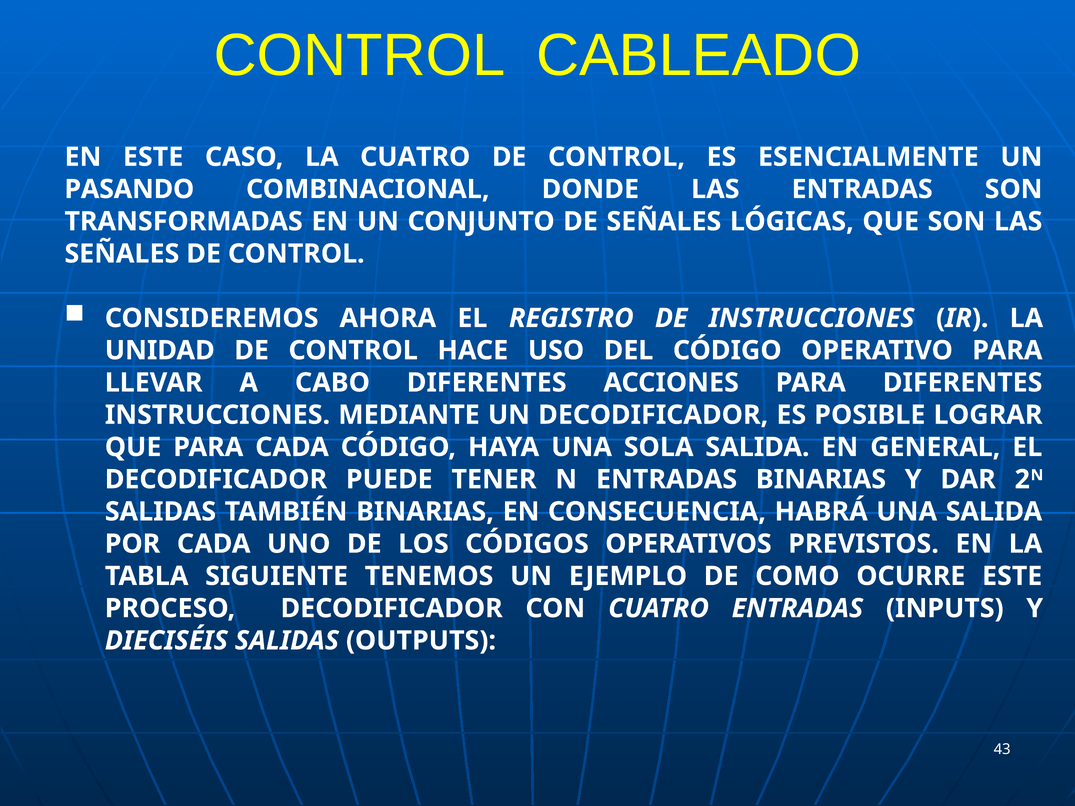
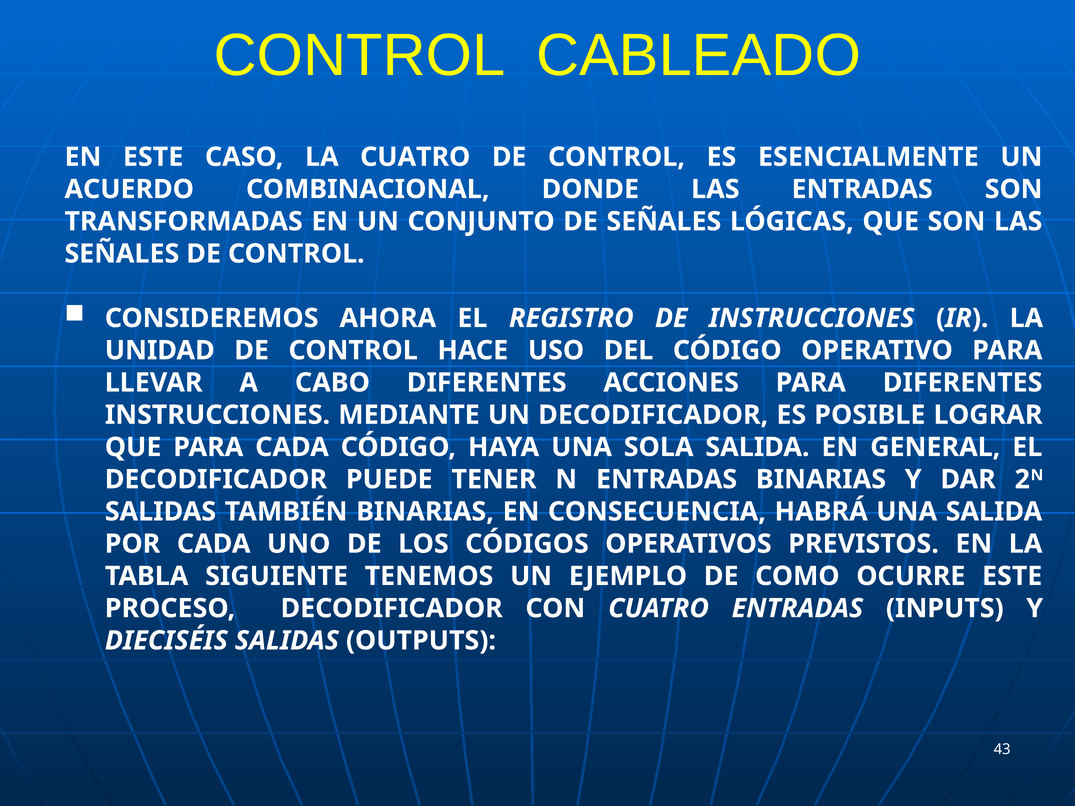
PASANDO: PASANDO -> ACUERDO
